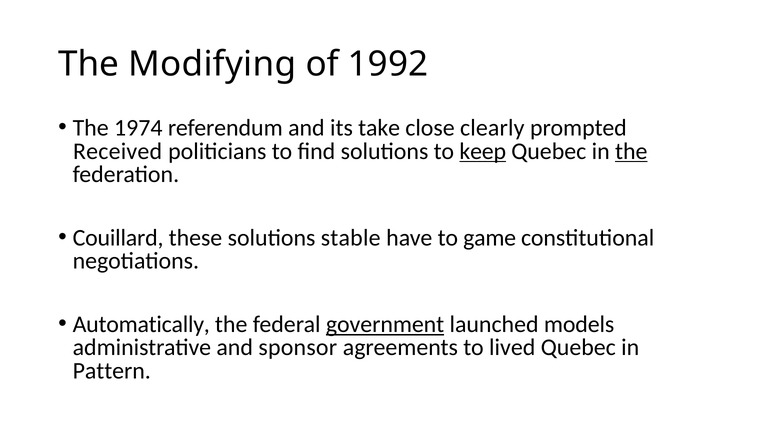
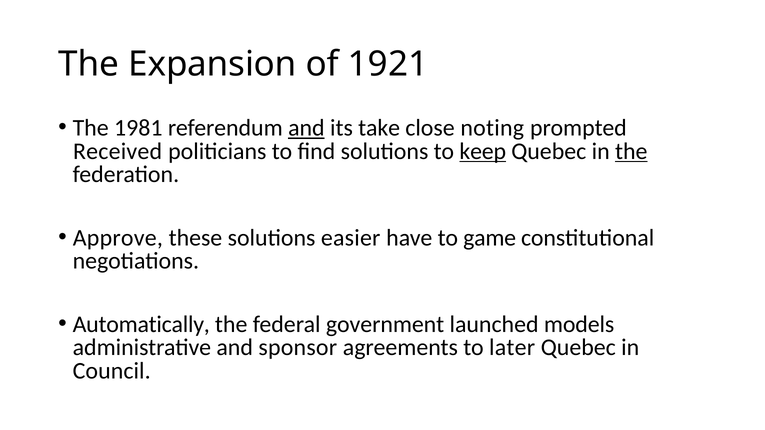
Modifying: Modifying -> Expansion
1992: 1992 -> 1921
1974: 1974 -> 1981
and at (306, 128) underline: none -> present
clearly: clearly -> noting
Couillard: Couillard -> Approve
stable: stable -> easier
government underline: present -> none
lived: lived -> later
Pattern: Pattern -> Council
